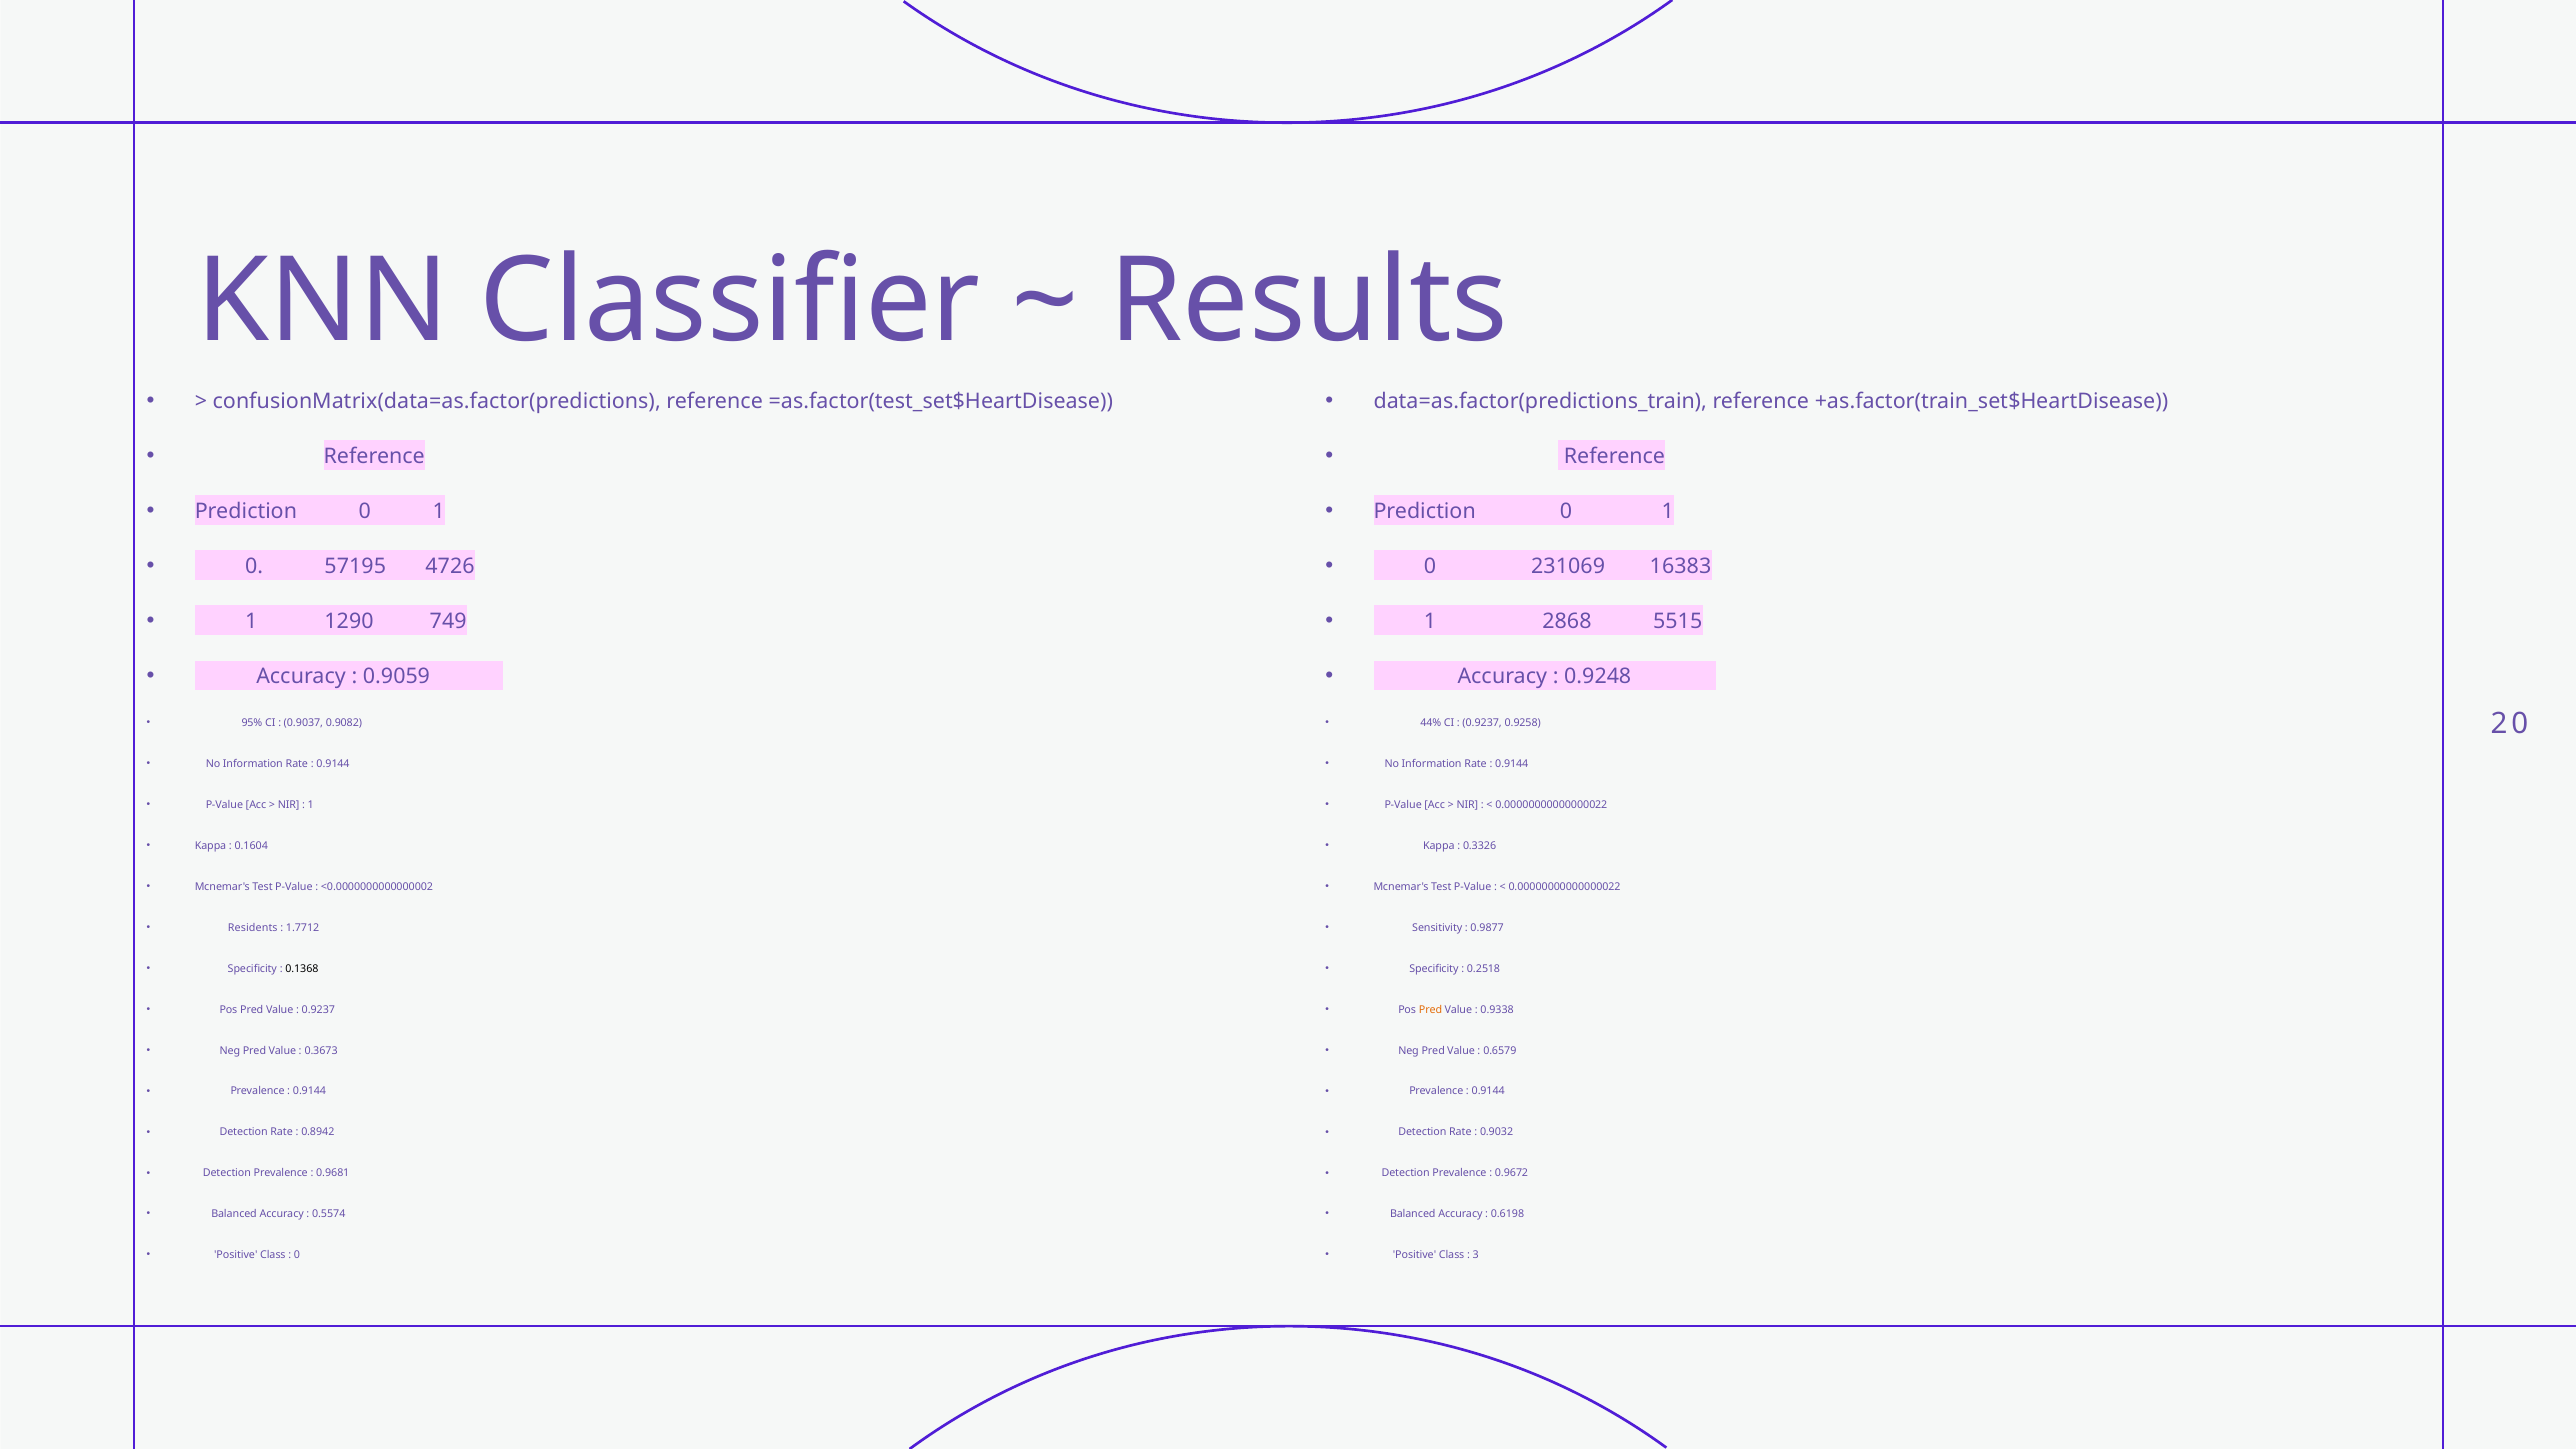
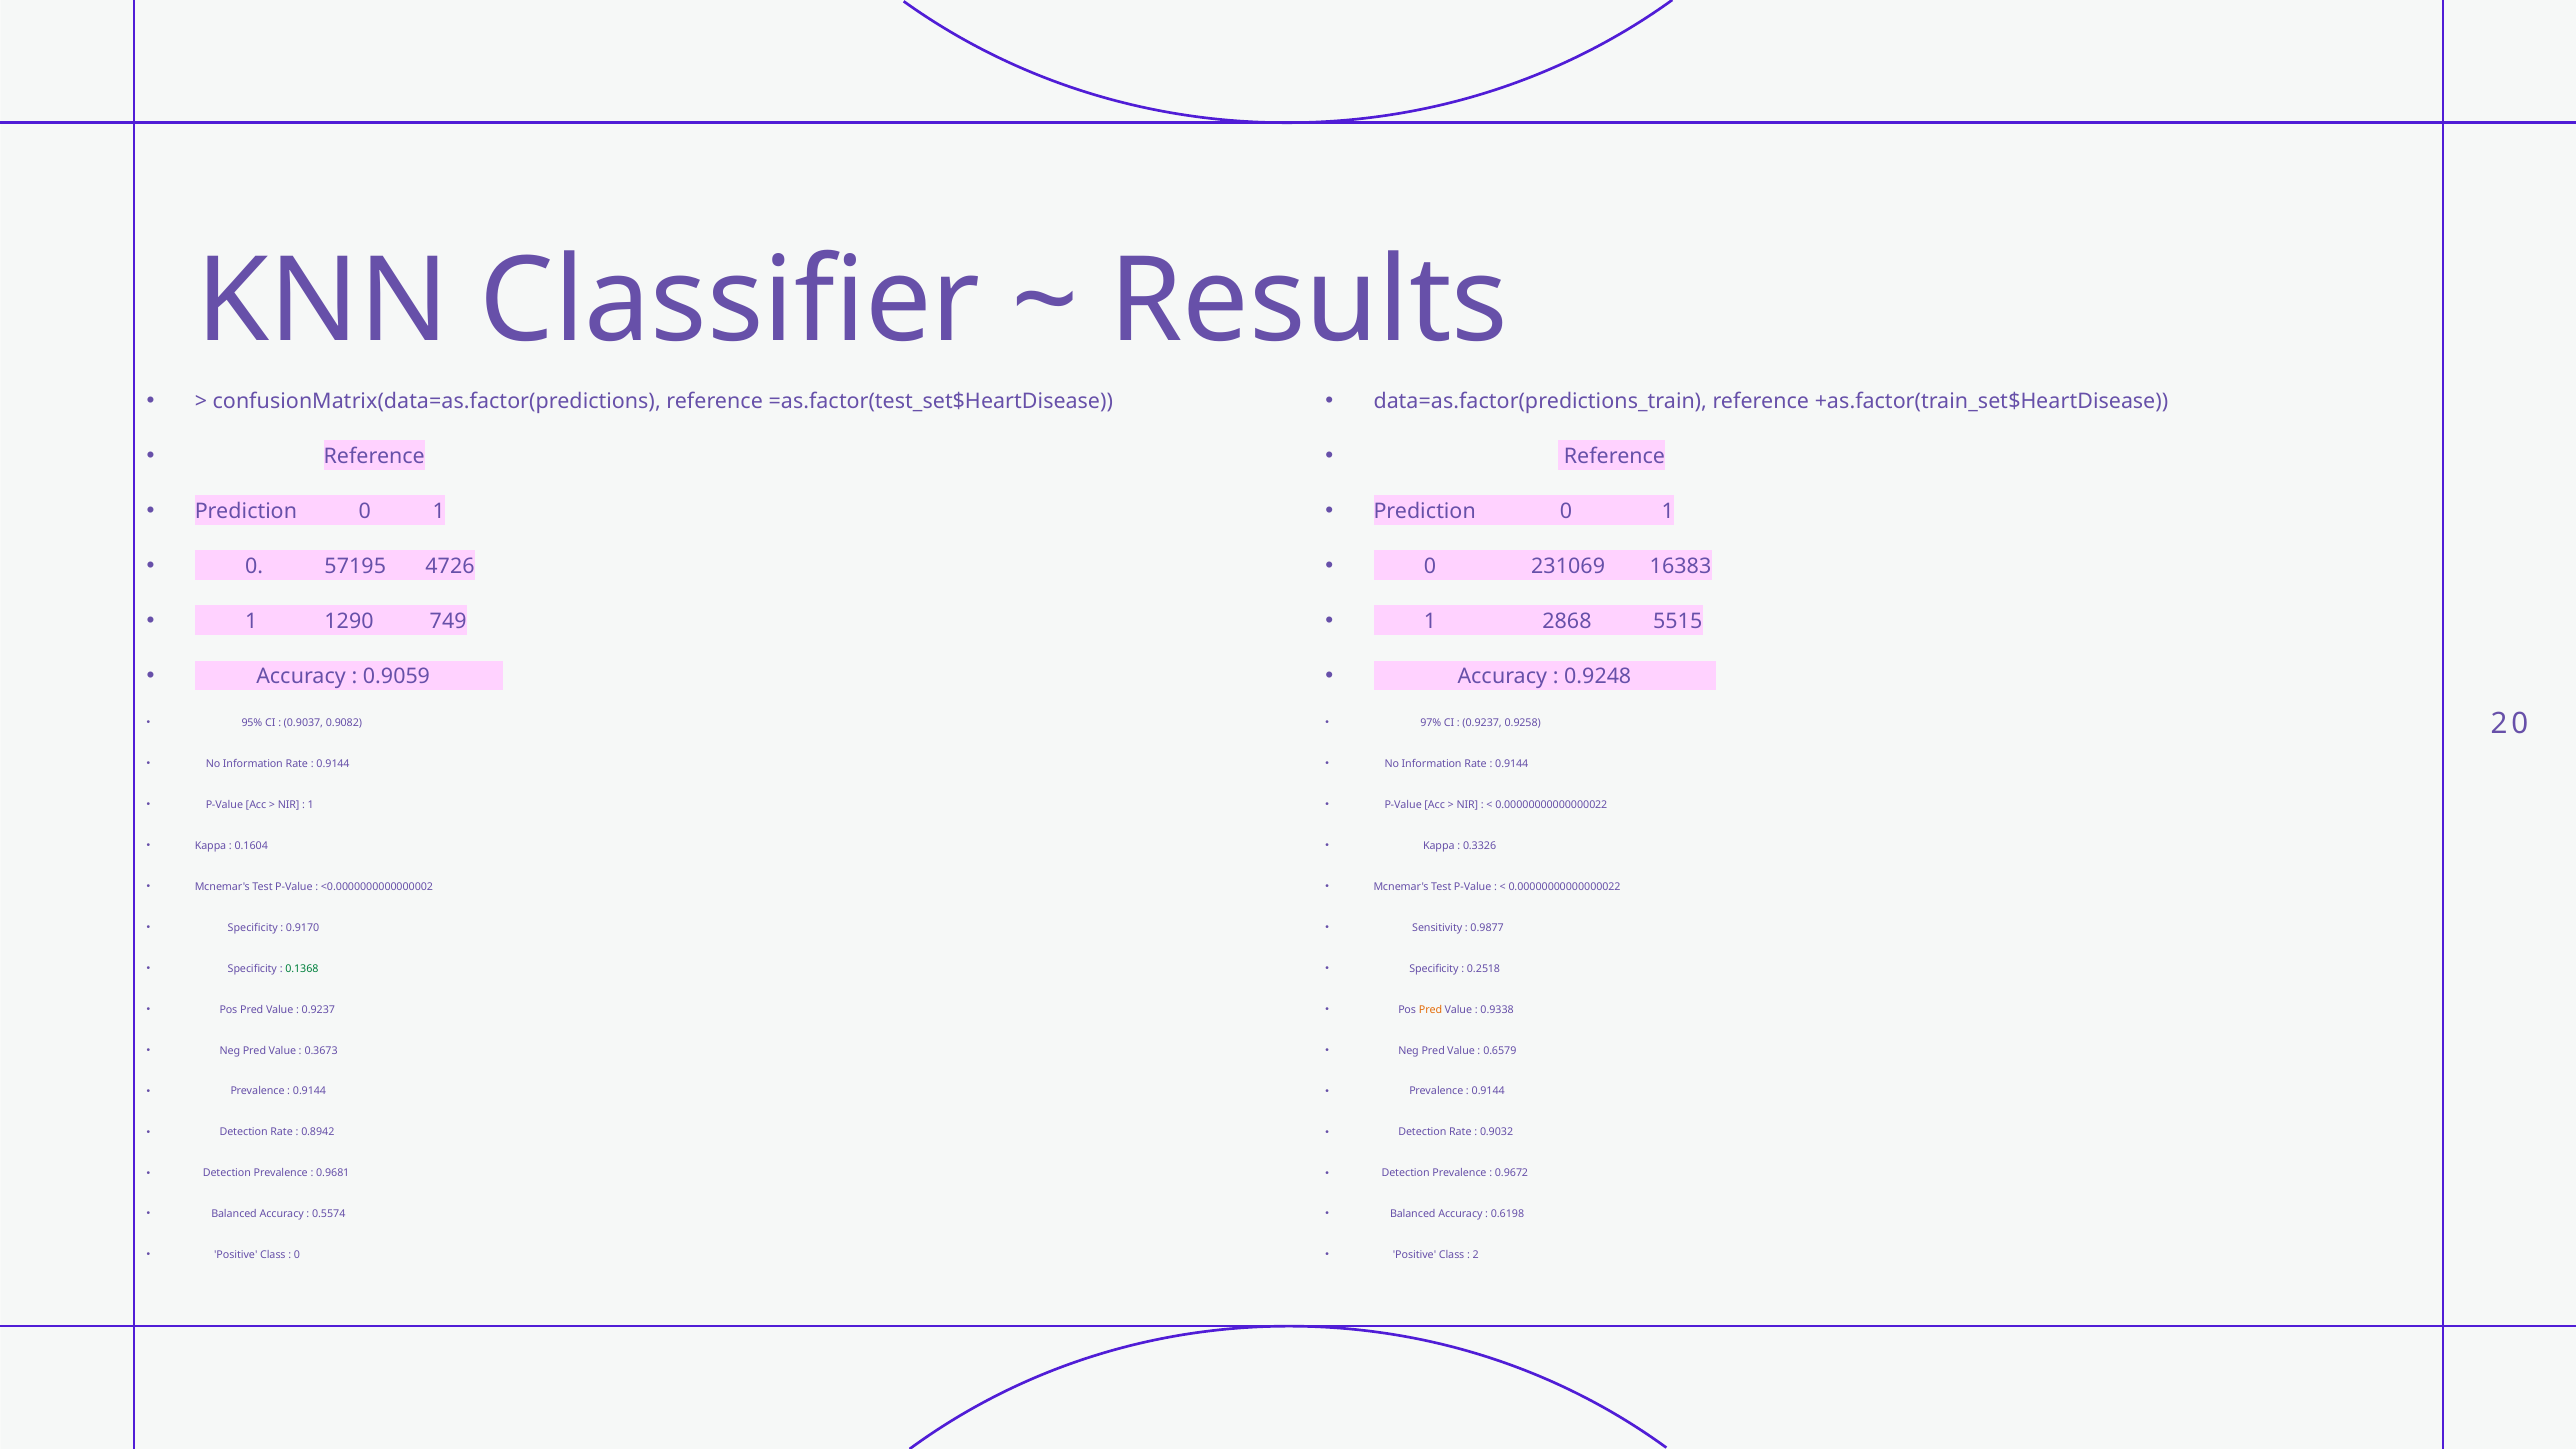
44%: 44% -> 97%
Residents at (253, 928): Residents -> Specificity
1.7712: 1.7712 -> 0.9170
0.1368 colour: black -> green
3: 3 -> 2
